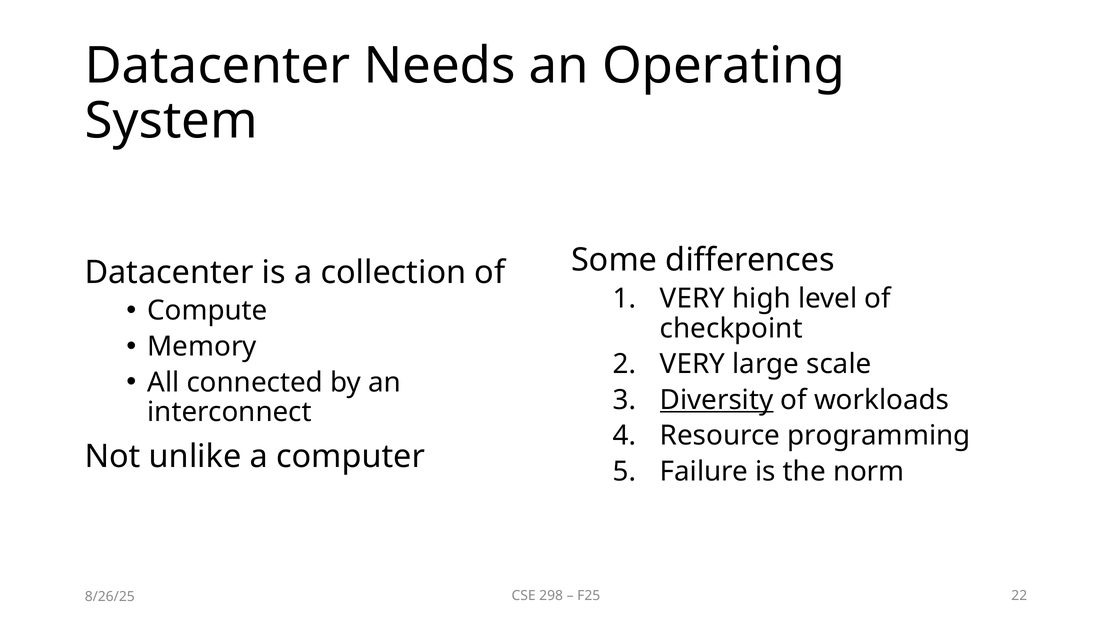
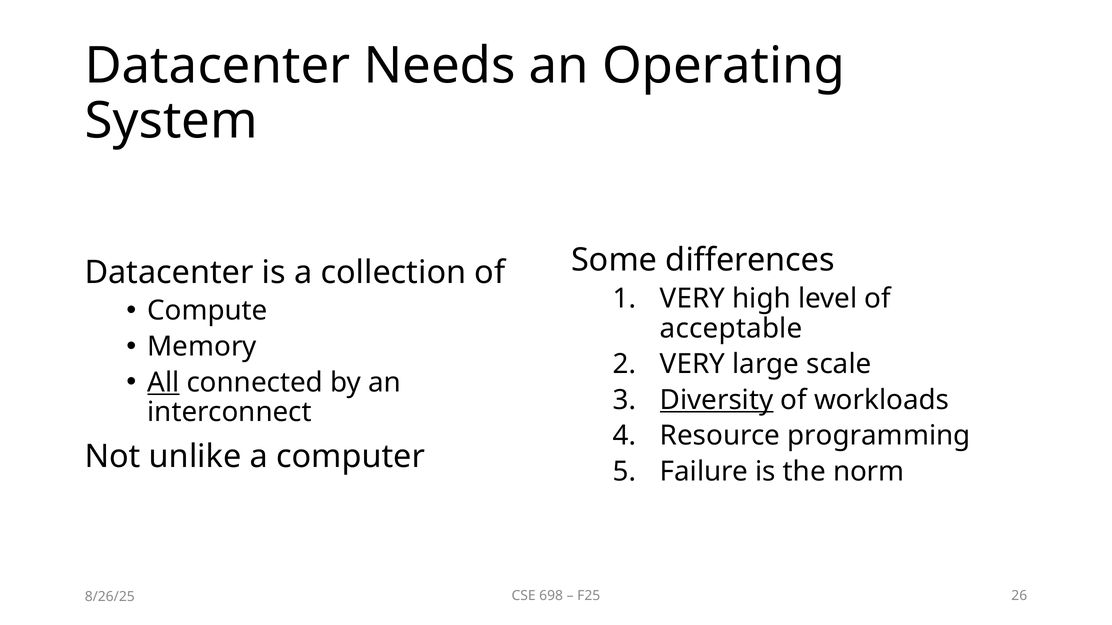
checkpoint: checkpoint -> acceptable
All underline: none -> present
298: 298 -> 698
22: 22 -> 26
